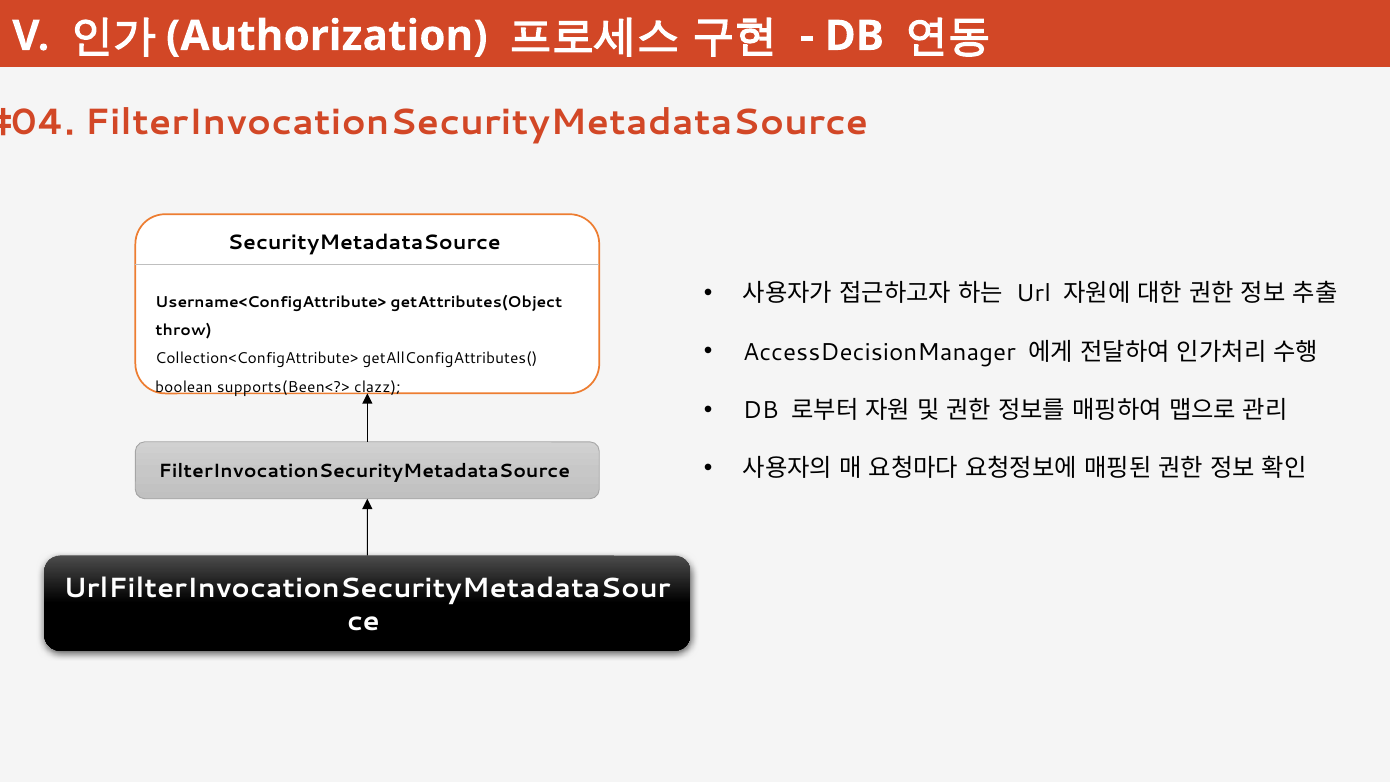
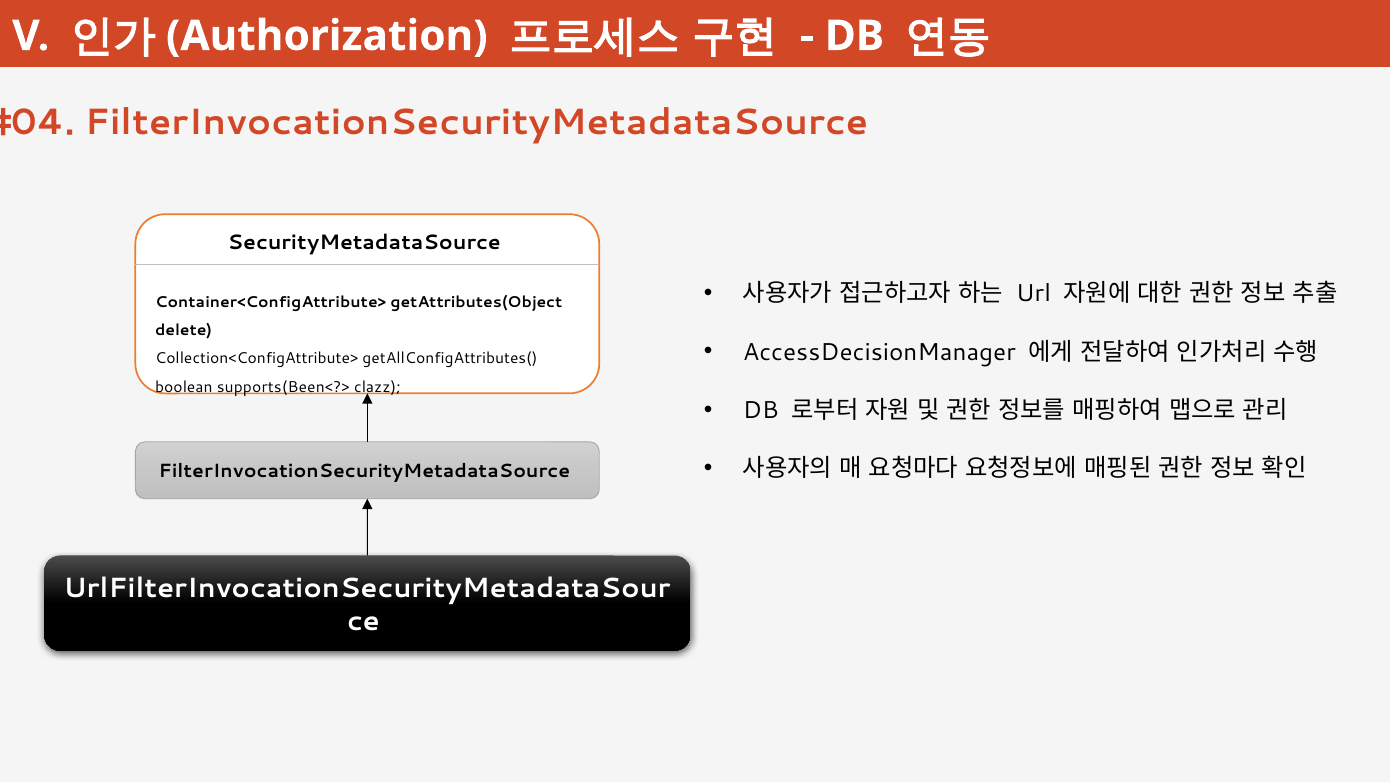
Username<ConfigAttribute>: Username<ConfigAttribute> -> Container<ConfigAttribute>
throw: throw -> delete
